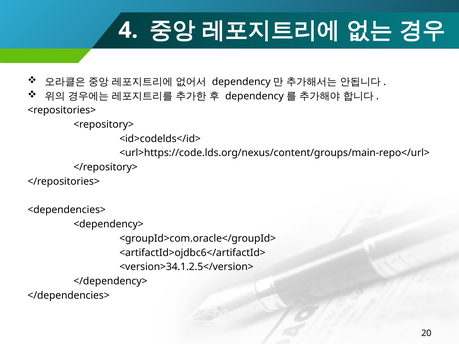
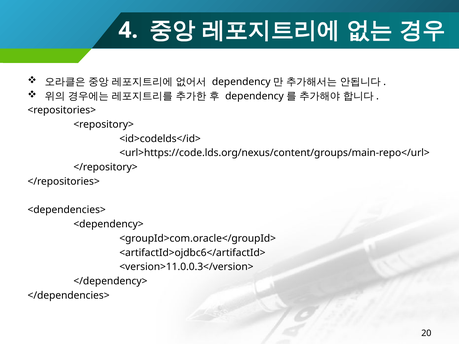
<version>34.1.2.5</version>: <version>34.1.2.5</version> -> <version>11.0.0.3</version>
